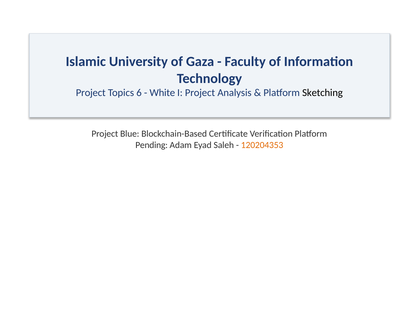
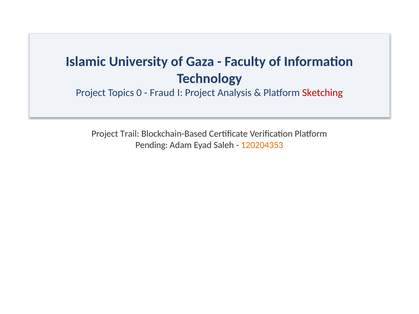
6: 6 -> 0
White: White -> Fraud
Sketching colour: black -> red
Blue: Blue -> Trail
